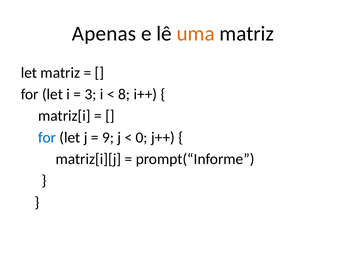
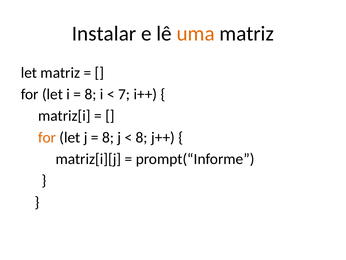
Apenas: Apenas -> Instalar
3 at (91, 94): 3 -> 8
8: 8 -> 7
for at (47, 137) colour: blue -> orange
9 at (108, 137): 9 -> 8
0 at (142, 137): 0 -> 8
